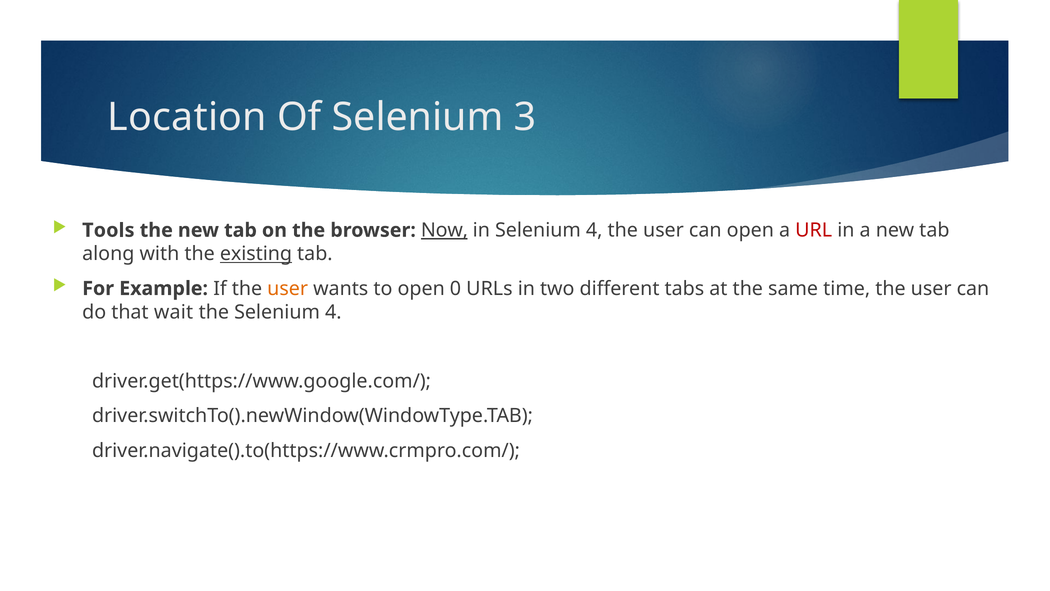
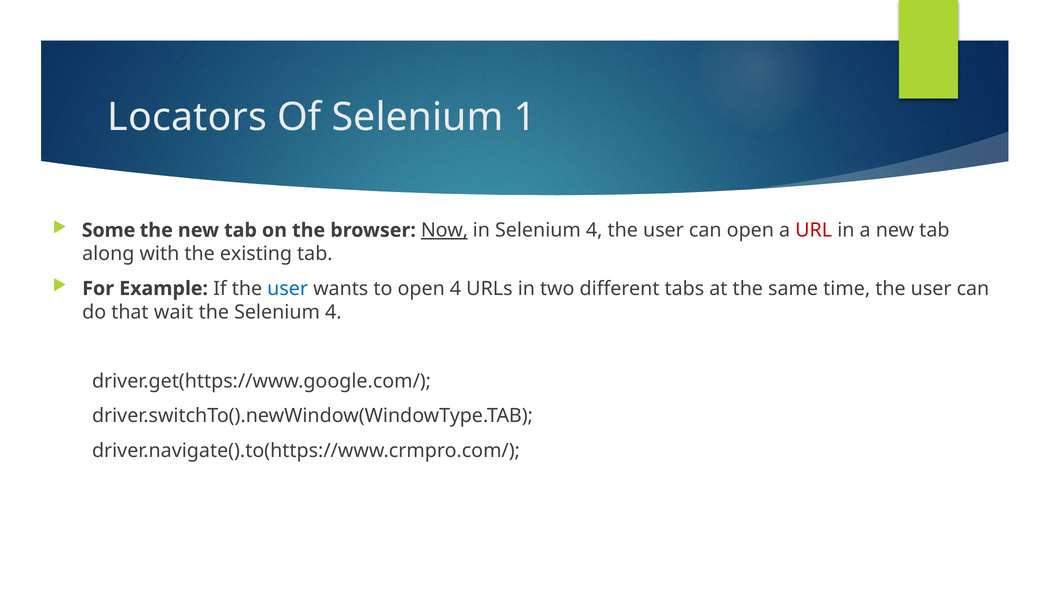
Location: Location -> Locators
3: 3 -> 1
Tools: Tools -> Some
existing underline: present -> none
user at (288, 288) colour: orange -> blue
open 0: 0 -> 4
